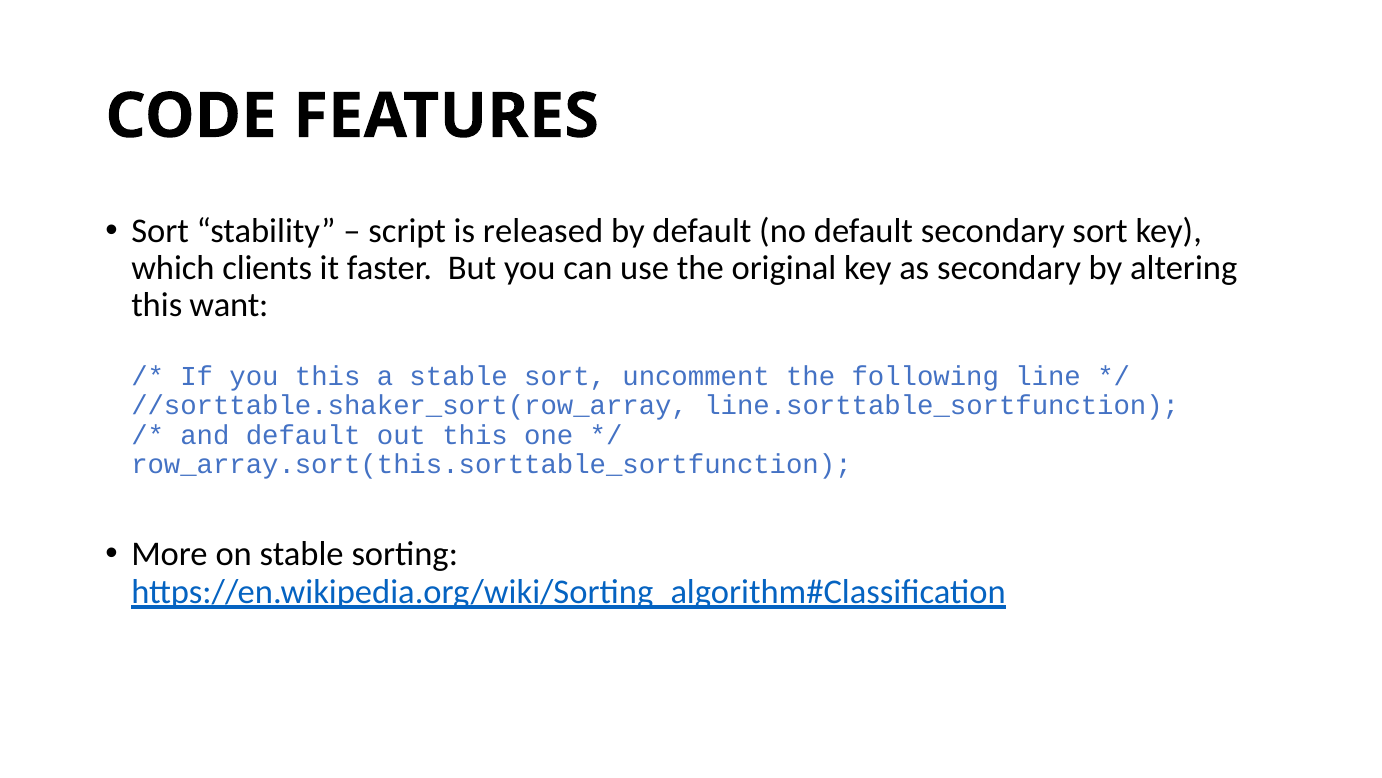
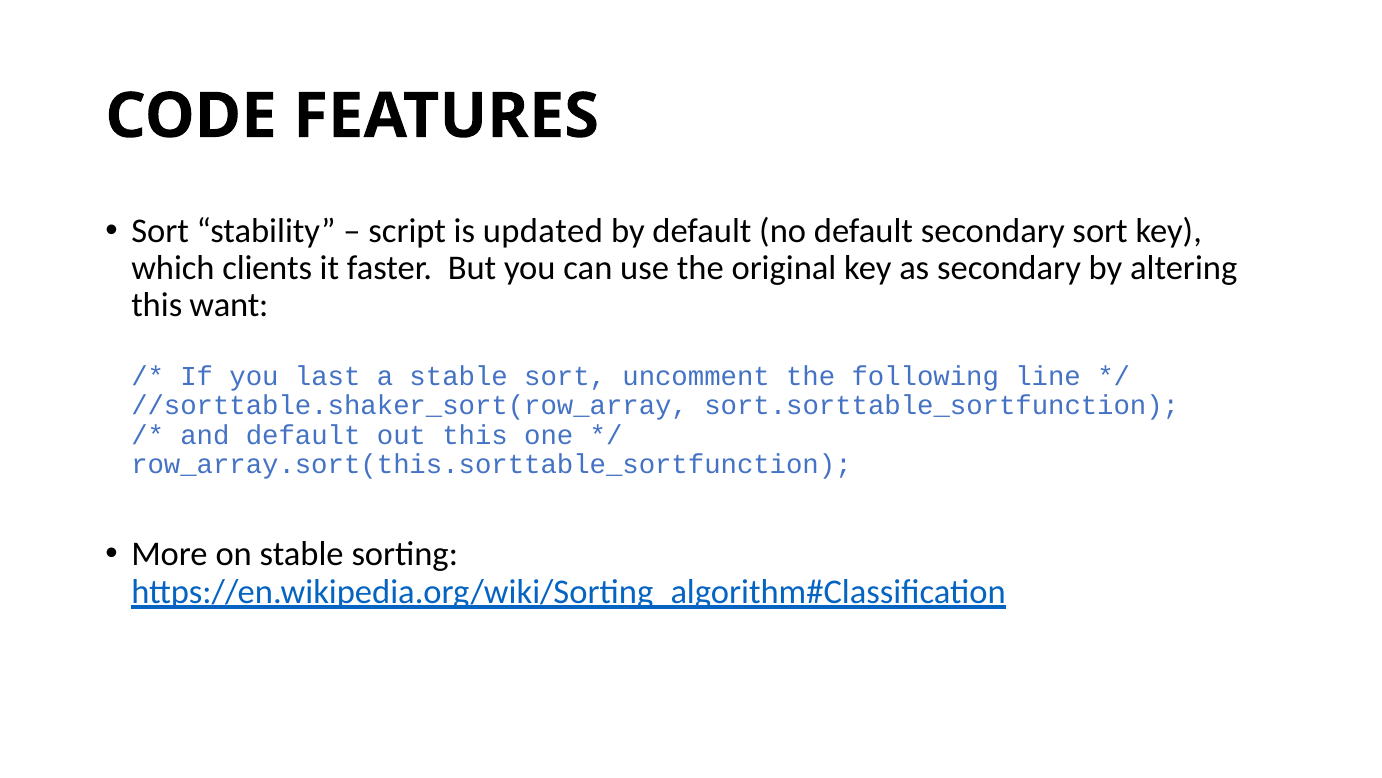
released: released -> updated
you this: this -> last
line.sorttable_sortfunction: line.sorttable_sortfunction -> sort.sorttable_sortfunction
